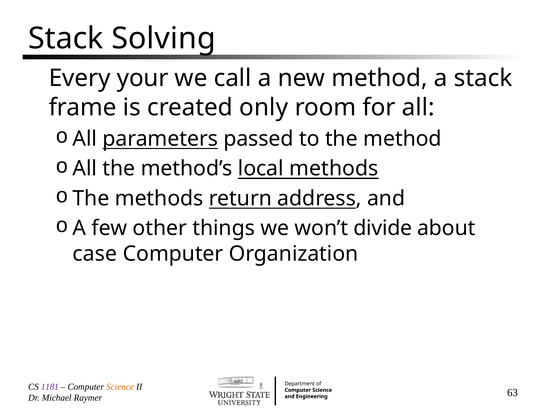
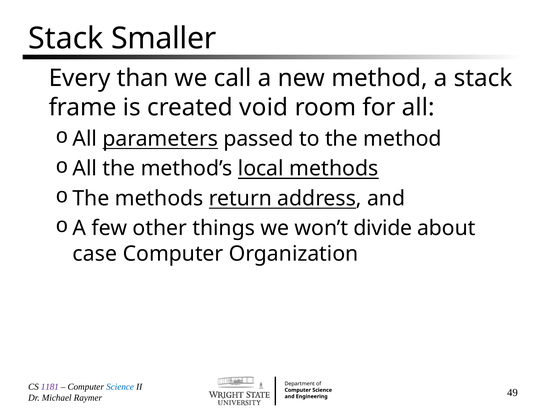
Solving: Solving -> Smaller
your: your -> than
only: only -> void
Science at (120, 386) colour: orange -> blue
63: 63 -> 49
